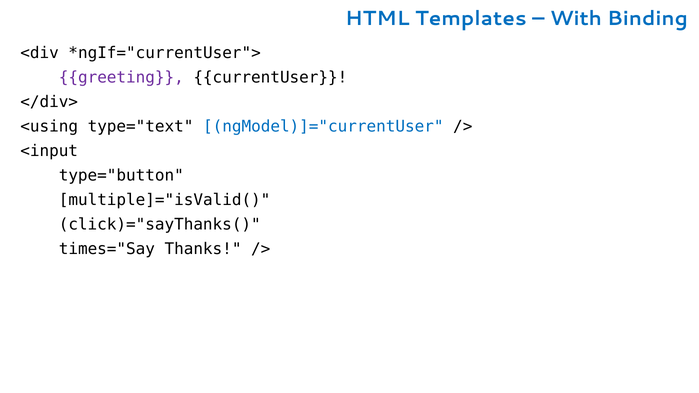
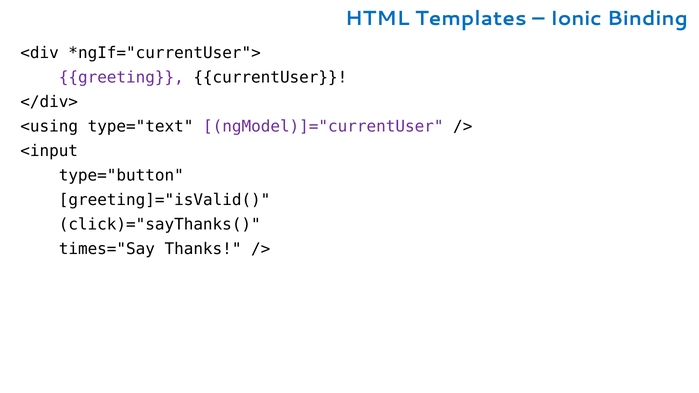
With: With -> Ionic
ngModel)]="currentUser colour: blue -> purple
multiple]="isValid(: multiple]="isValid( -> greeting]="isValid(
